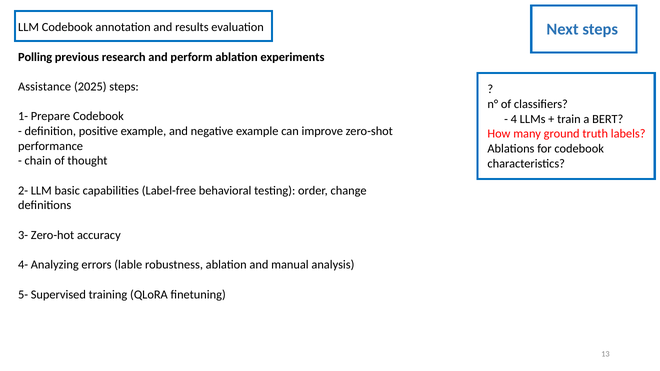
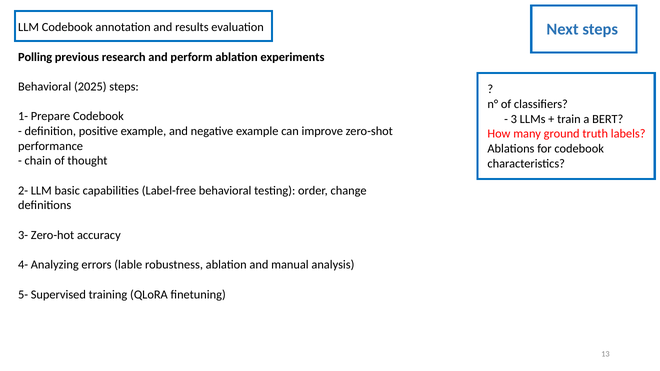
Assistance at (45, 87): Assistance -> Behavioral
4: 4 -> 3
